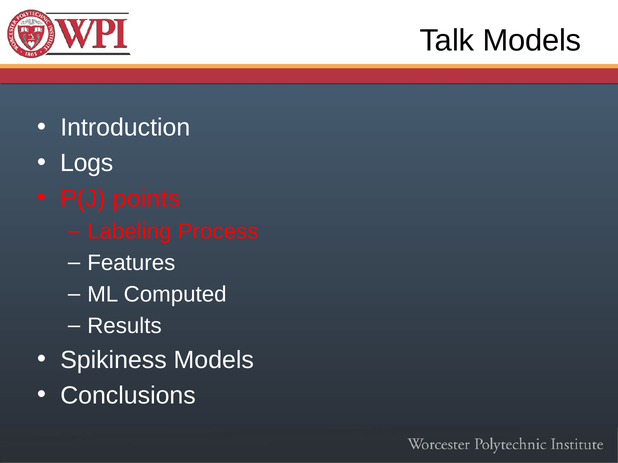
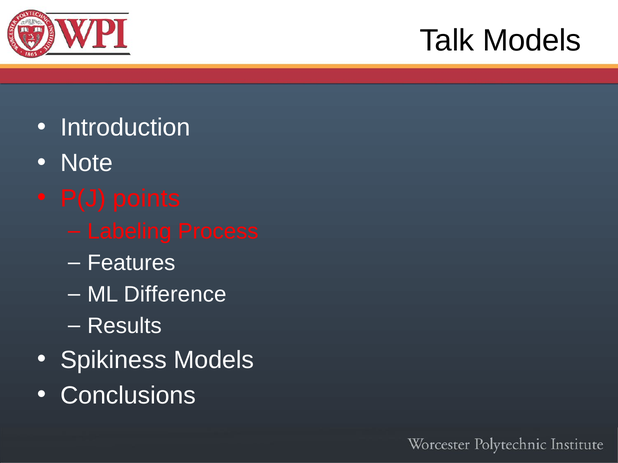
Logs: Logs -> Note
Computed: Computed -> Difference
